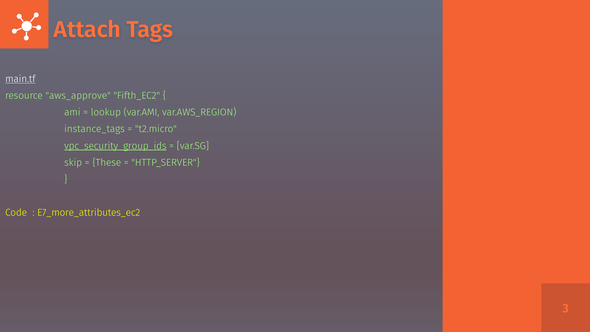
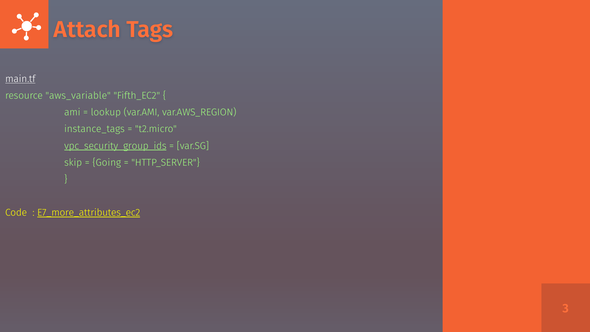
aws_approve: aws_approve -> aws_variable
These: These -> Going
E7_more_attributes_ec2 underline: none -> present
